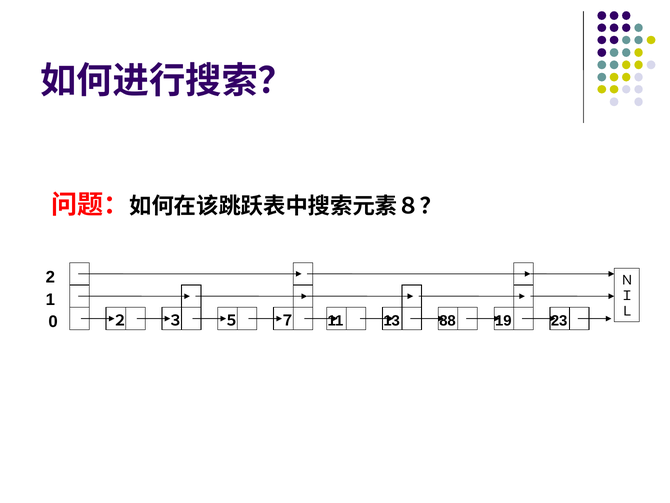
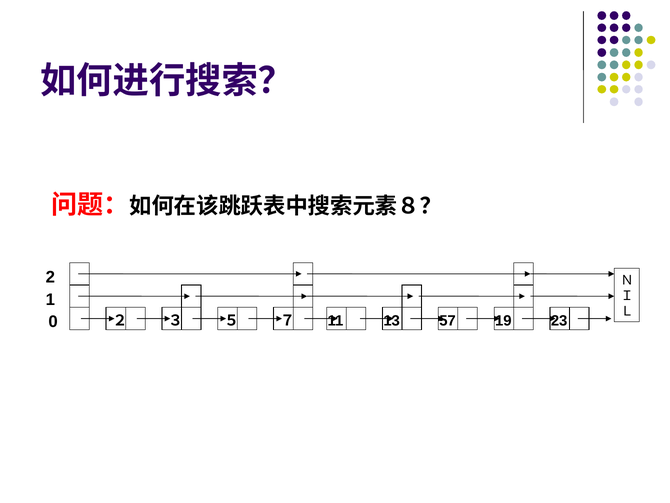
88: 88 -> 57
